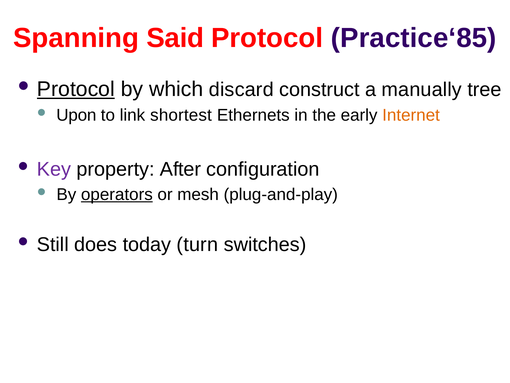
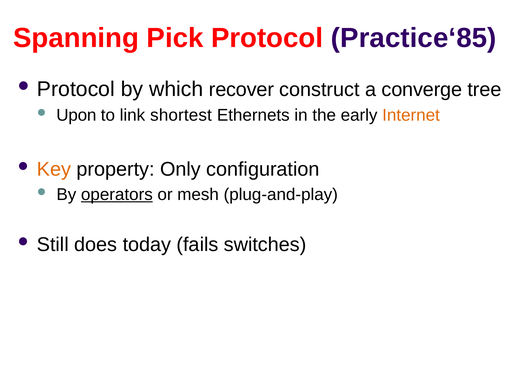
Said: Said -> Pick
Protocol at (76, 89) underline: present -> none
discard: discard -> recover
manually: manually -> converge
Key colour: purple -> orange
After: After -> Only
turn: turn -> fails
